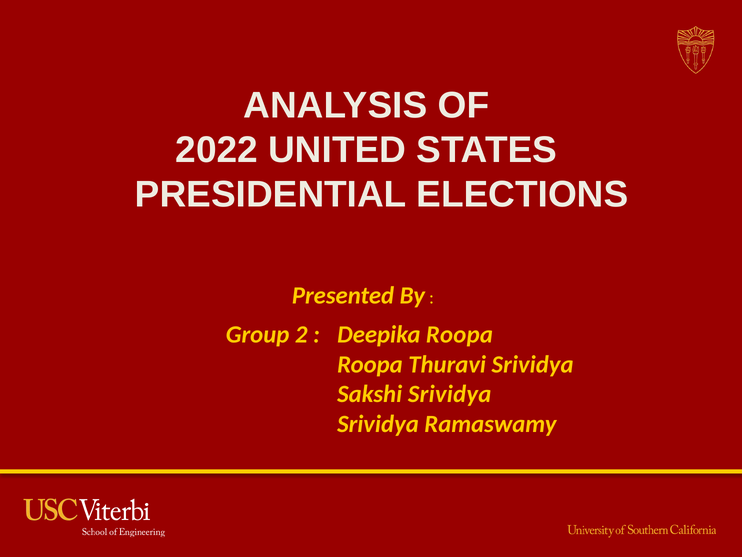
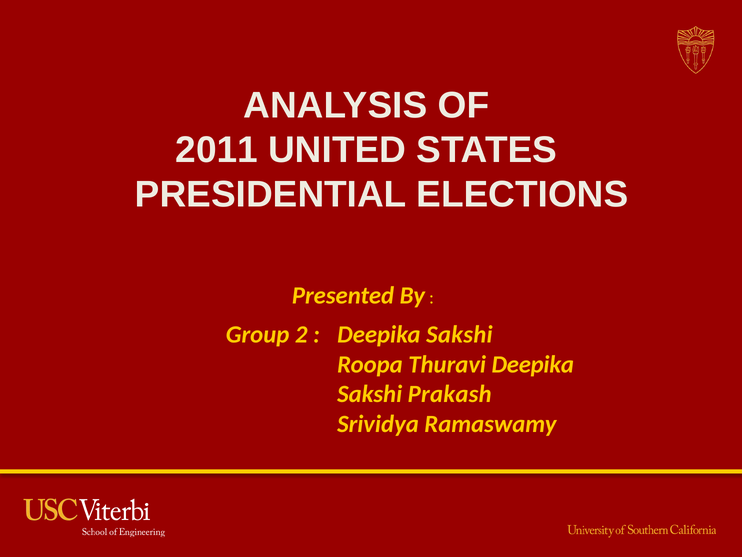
2022: 2022 -> 2011
Roopa at (459, 334): Roopa -> Sakshi
Thuravi Srividya: Srividya -> Deepika
Sakshi Srividya: Srividya -> Prakash
